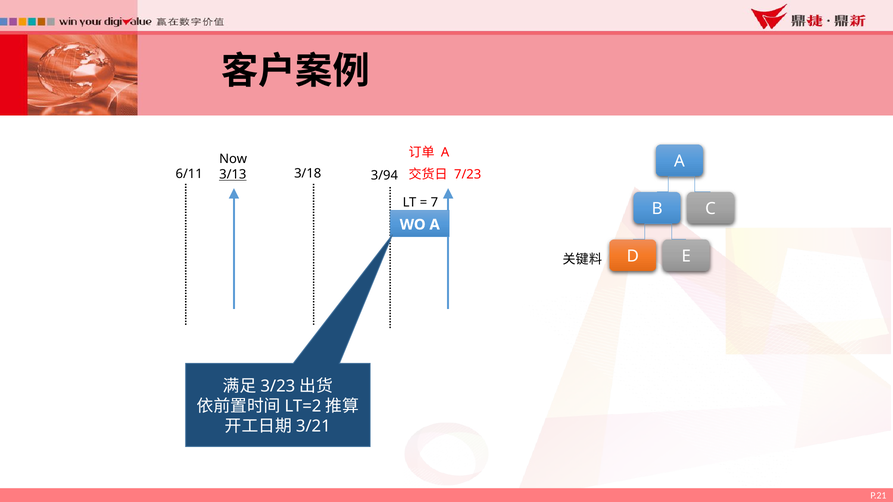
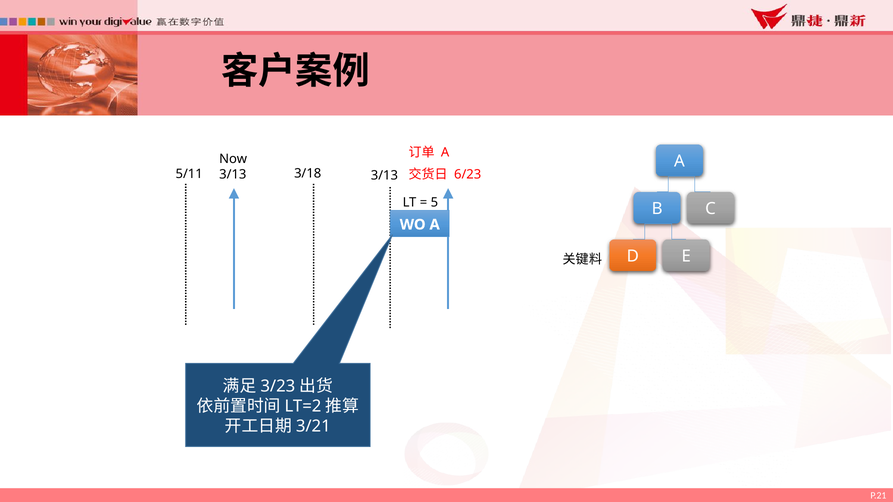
6/11: 6/11 -> 5/11
3/13 at (233, 175) underline: present -> none
7/23: 7/23 -> 6/23
3/94 at (384, 176): 3/94 -> 3/13
7: 7 -> 5
